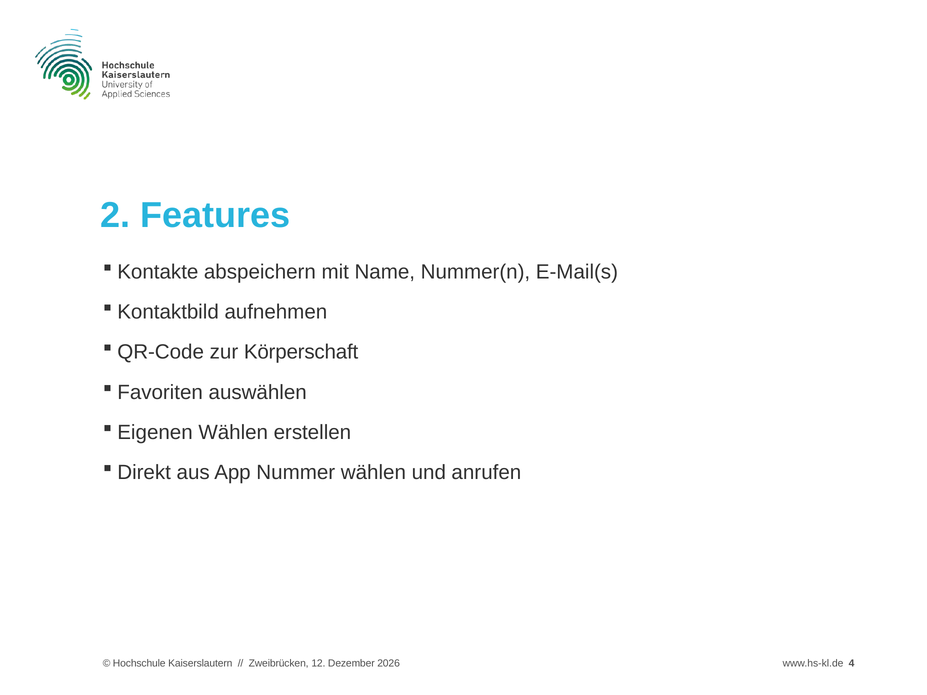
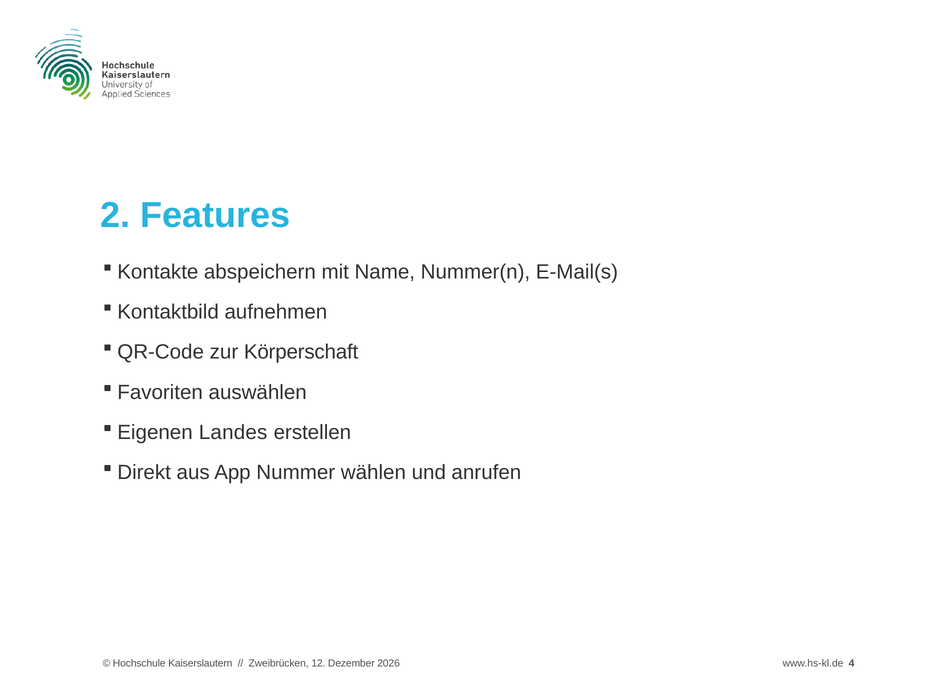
Wählen at (233, 433): Wählen -> Landes
